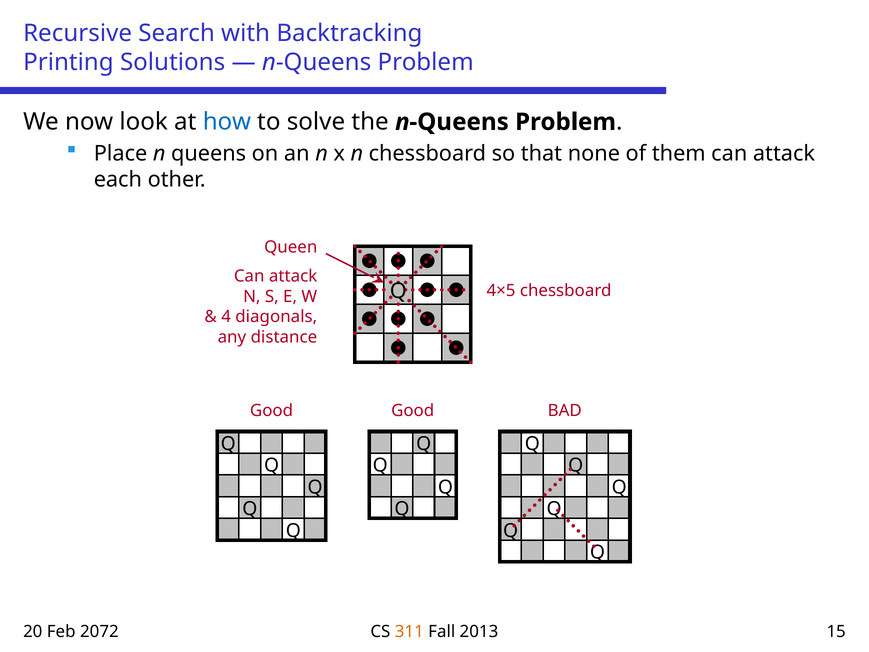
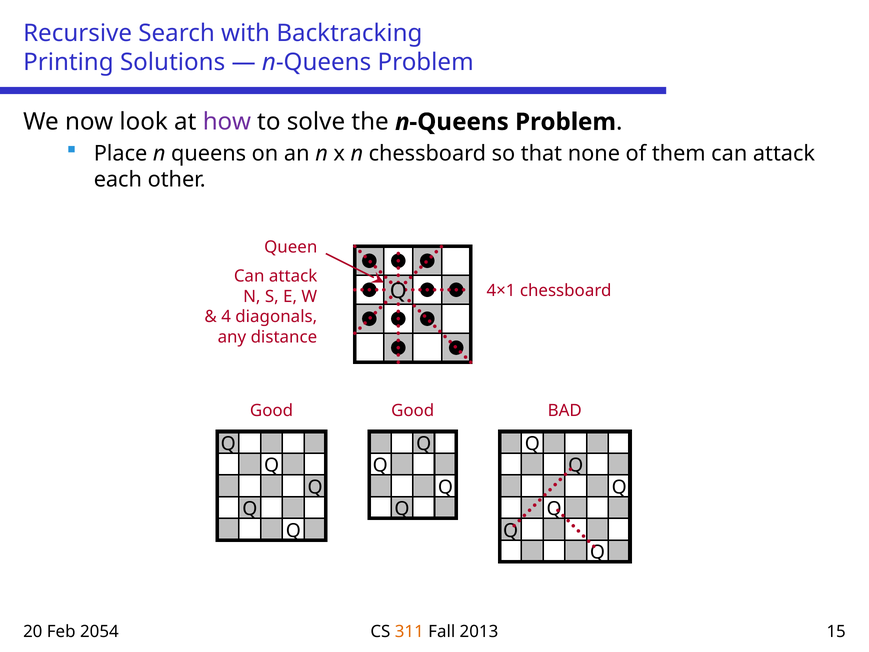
how colour: blue -> purple
4×5: 4×5 -> 4×1
2072: 2072 -> 2054
